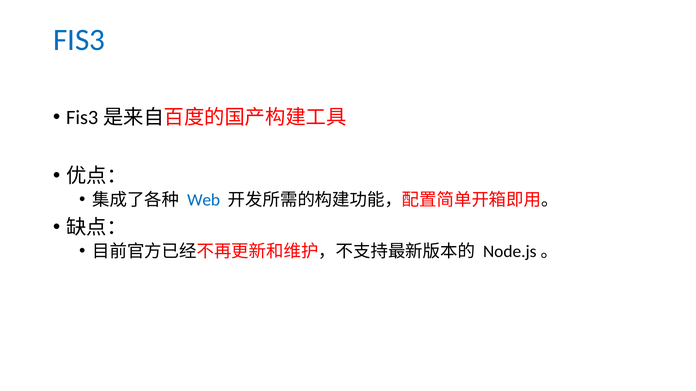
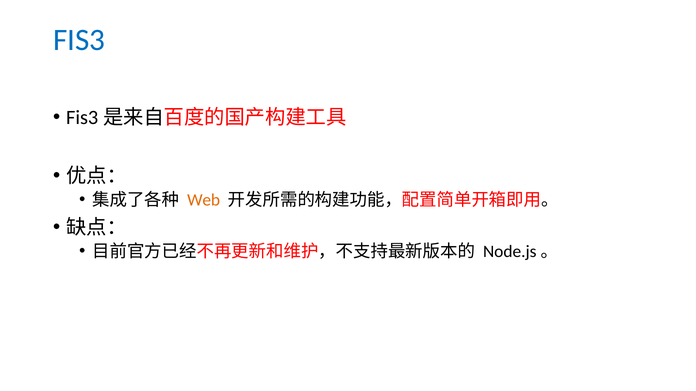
Web colour: blue -> orange
